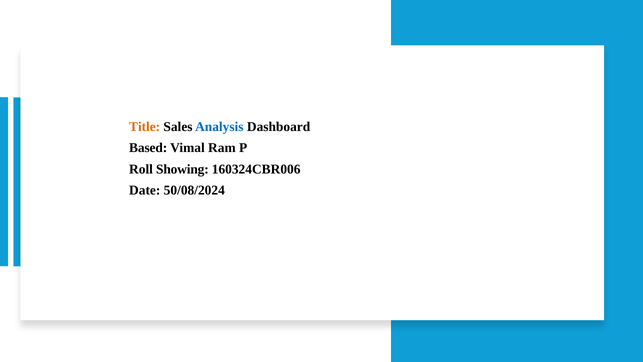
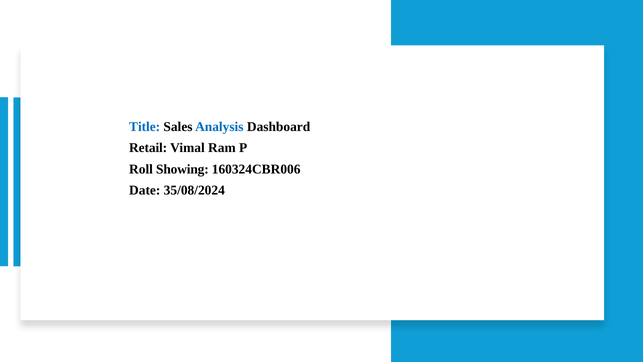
Title colour: orange -> blue
Based: Based -> Retail
50/08/2024: 50/08/2024 -> 35/08/2024
